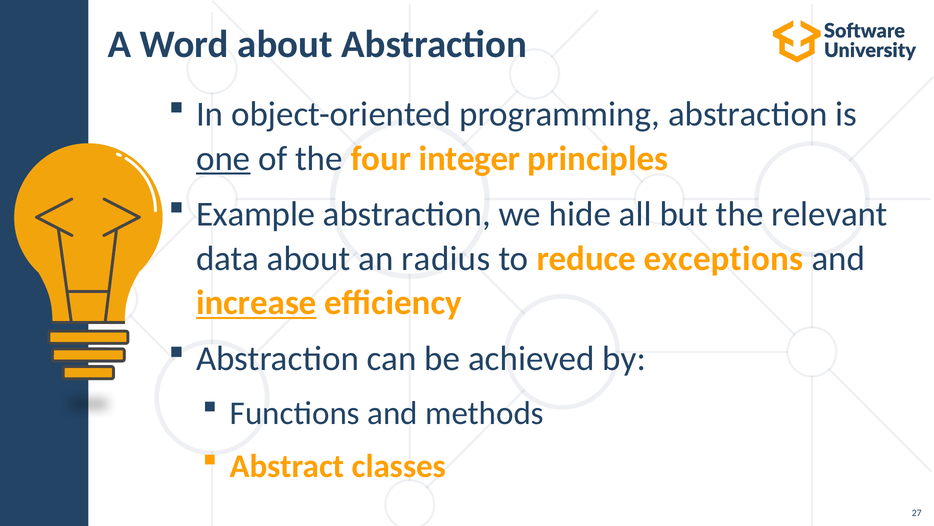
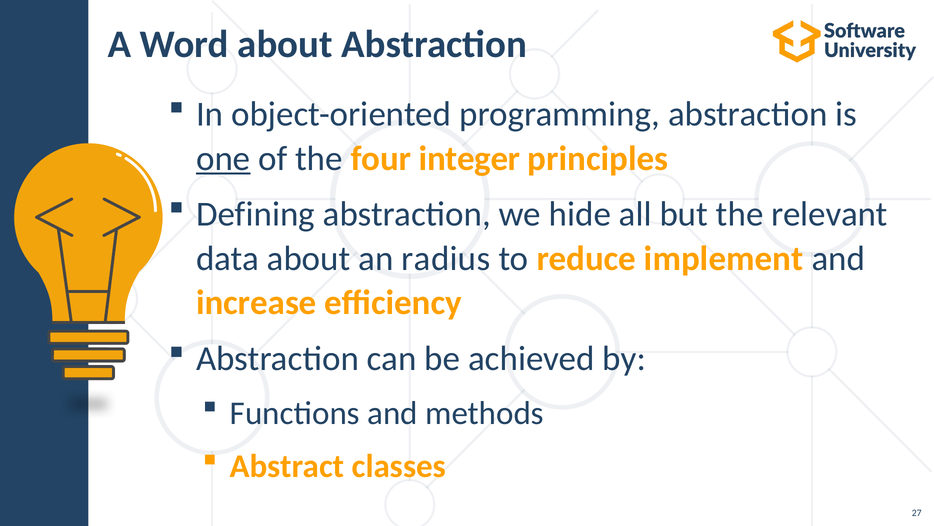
Example: Example -> Defining
exceptions: exceptions -> implement
increase underline: present -> none
